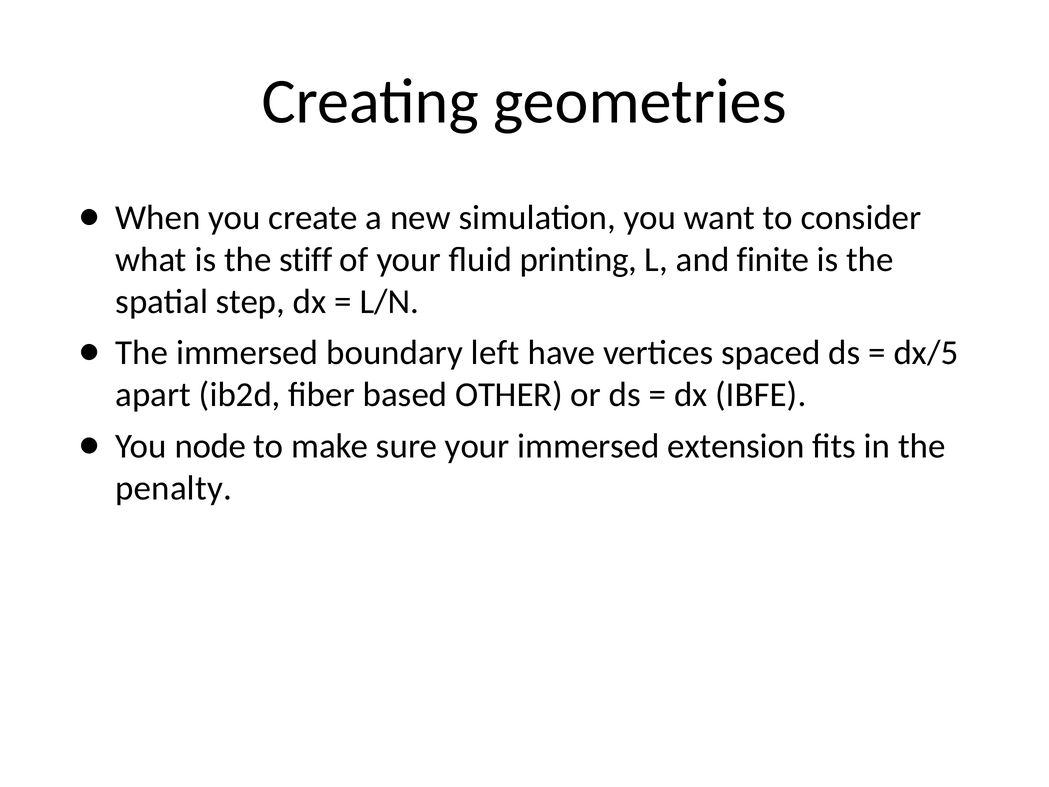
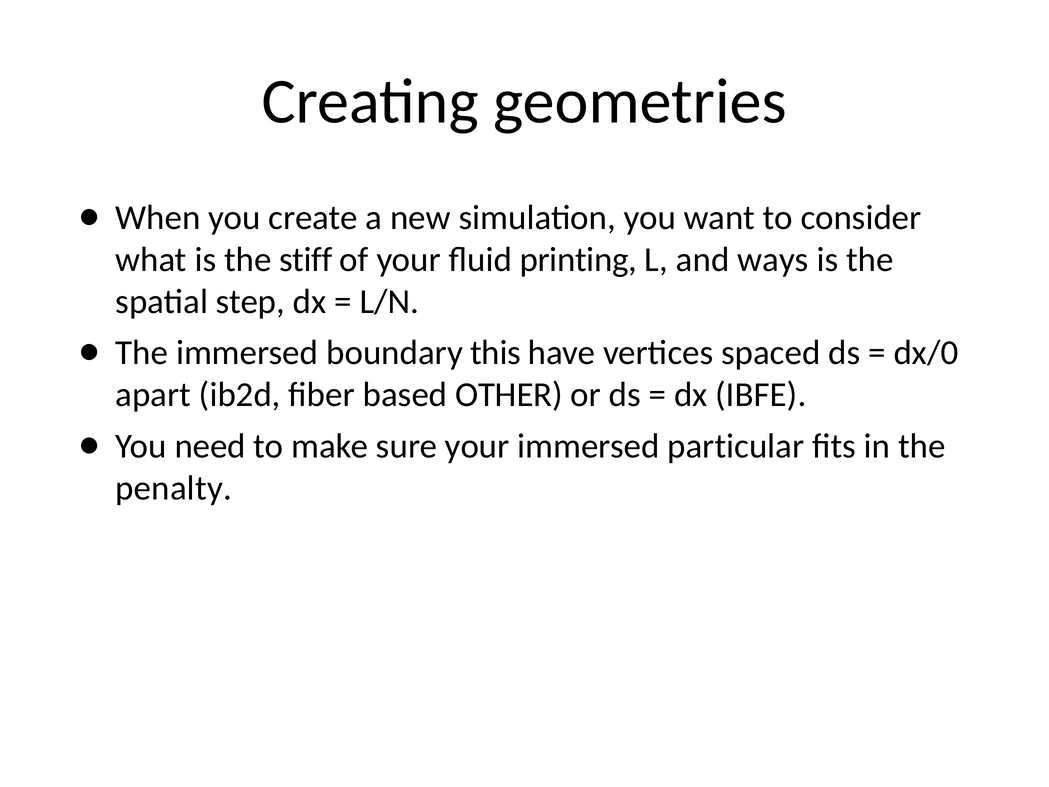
finite: finite -> ways
left: left -> this
dx/5: dx/5 -> dx/0
node: node -> need
extension: extension -> particular
